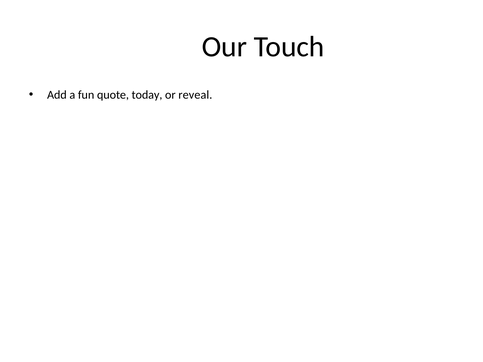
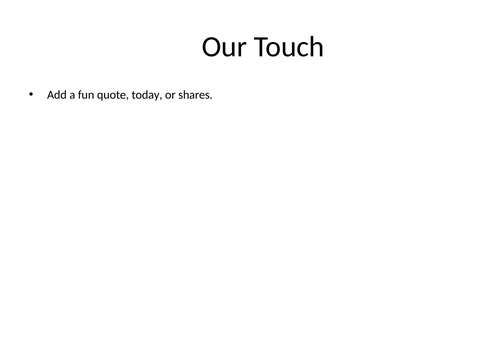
reveal: reveal -> shares
